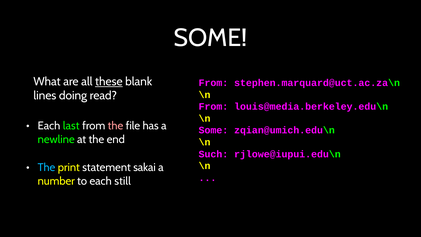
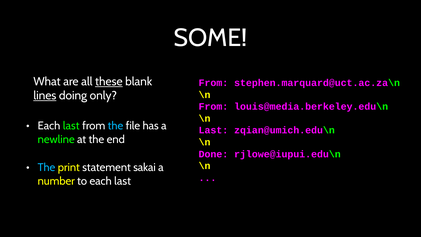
lines underline: none -> present
read: read -> only
the at (115, 126) colour: pink -> light blue
Some at (213, 130): Some -> Last
Such: Such -> Done
to each still: still -> last
